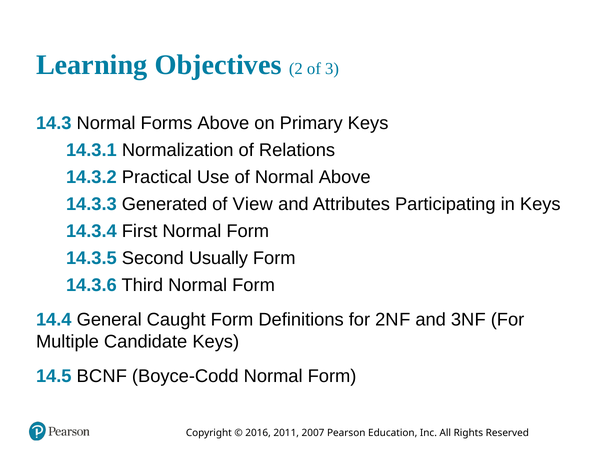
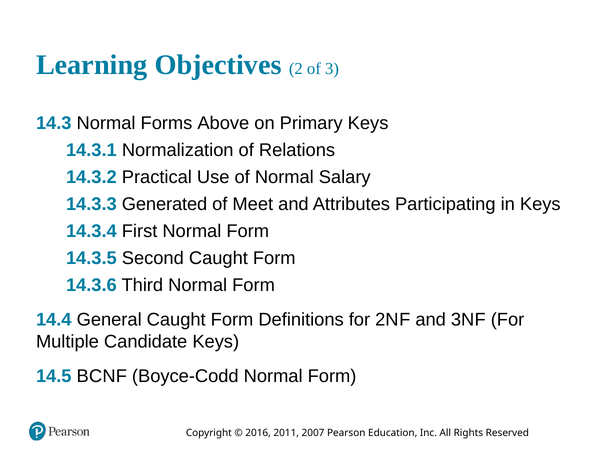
Normal Above: Above -> Salary
View: View -> Meet
Second Usually: Usually -> Caught
